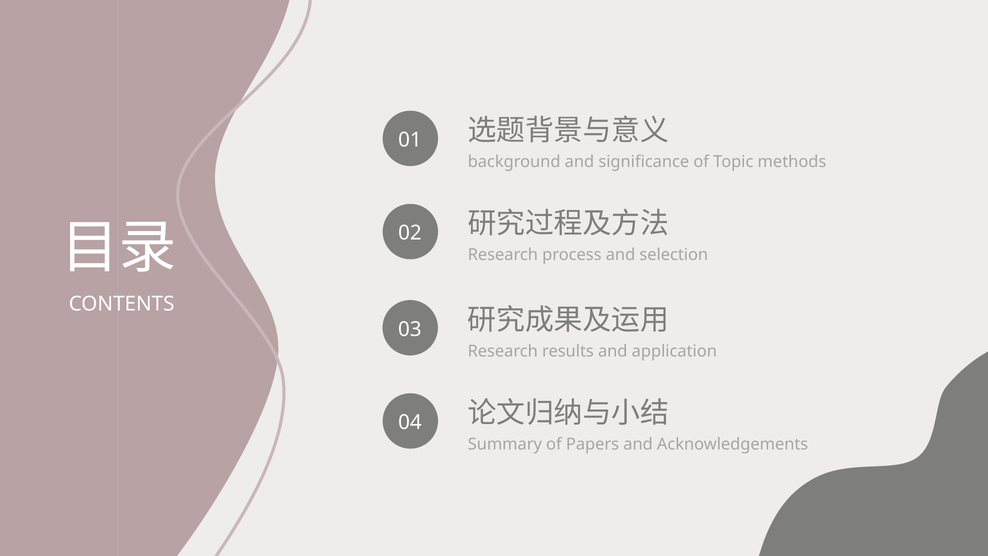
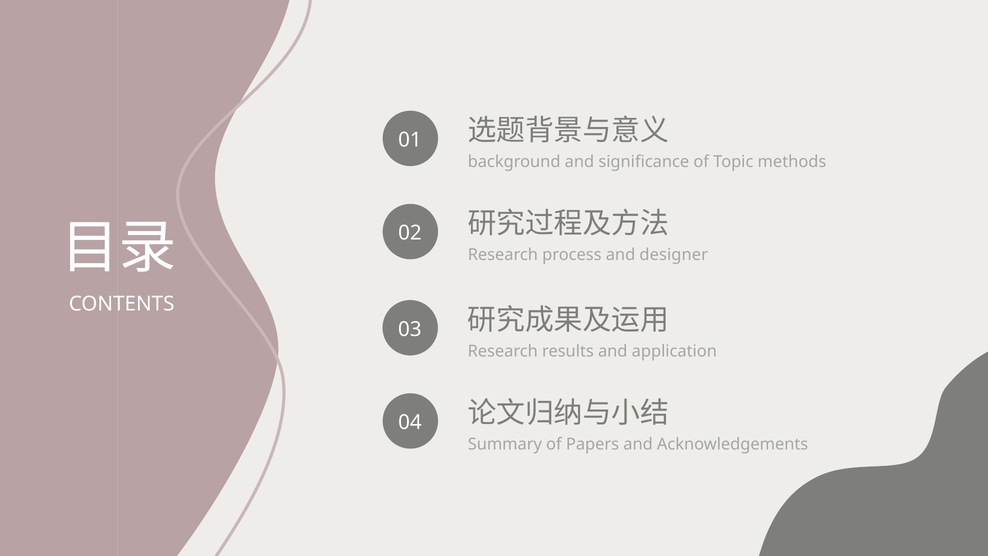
selection: selection -> designer
